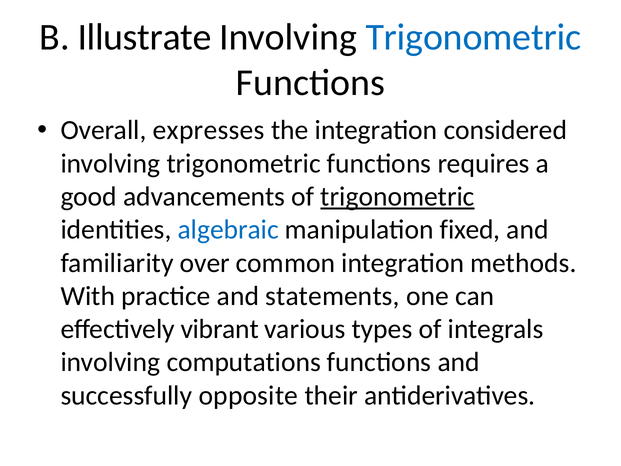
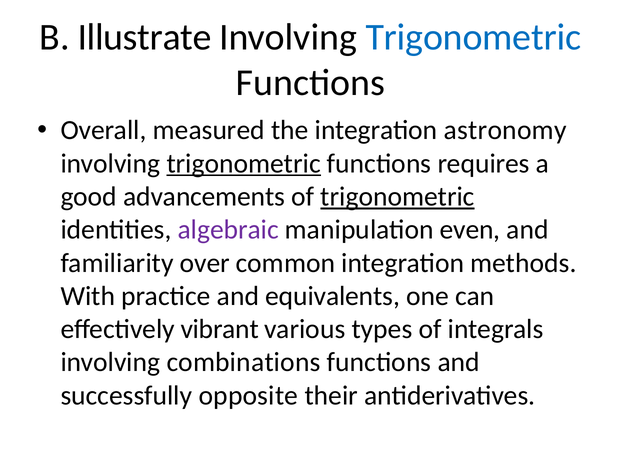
expresses: expresses -> measured
considered: considered -> astronomy
trigonometric at (244, 163) underline: none -> present
algebraic colour: blue -> purple
fixed: fixed -> even
statements: statements -> equivalents
computations: computations -> combinations
